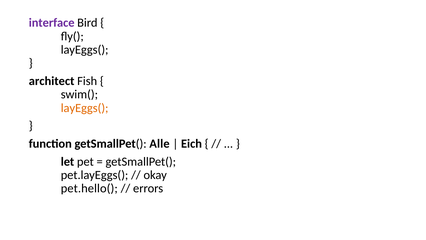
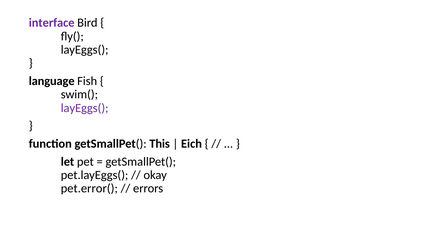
architect: architect -> language
layEggs( at (85, 108) colour: orange -> purple
Alle: Alle -> This
pet.hello(: pet.hello( -> pet.error(
